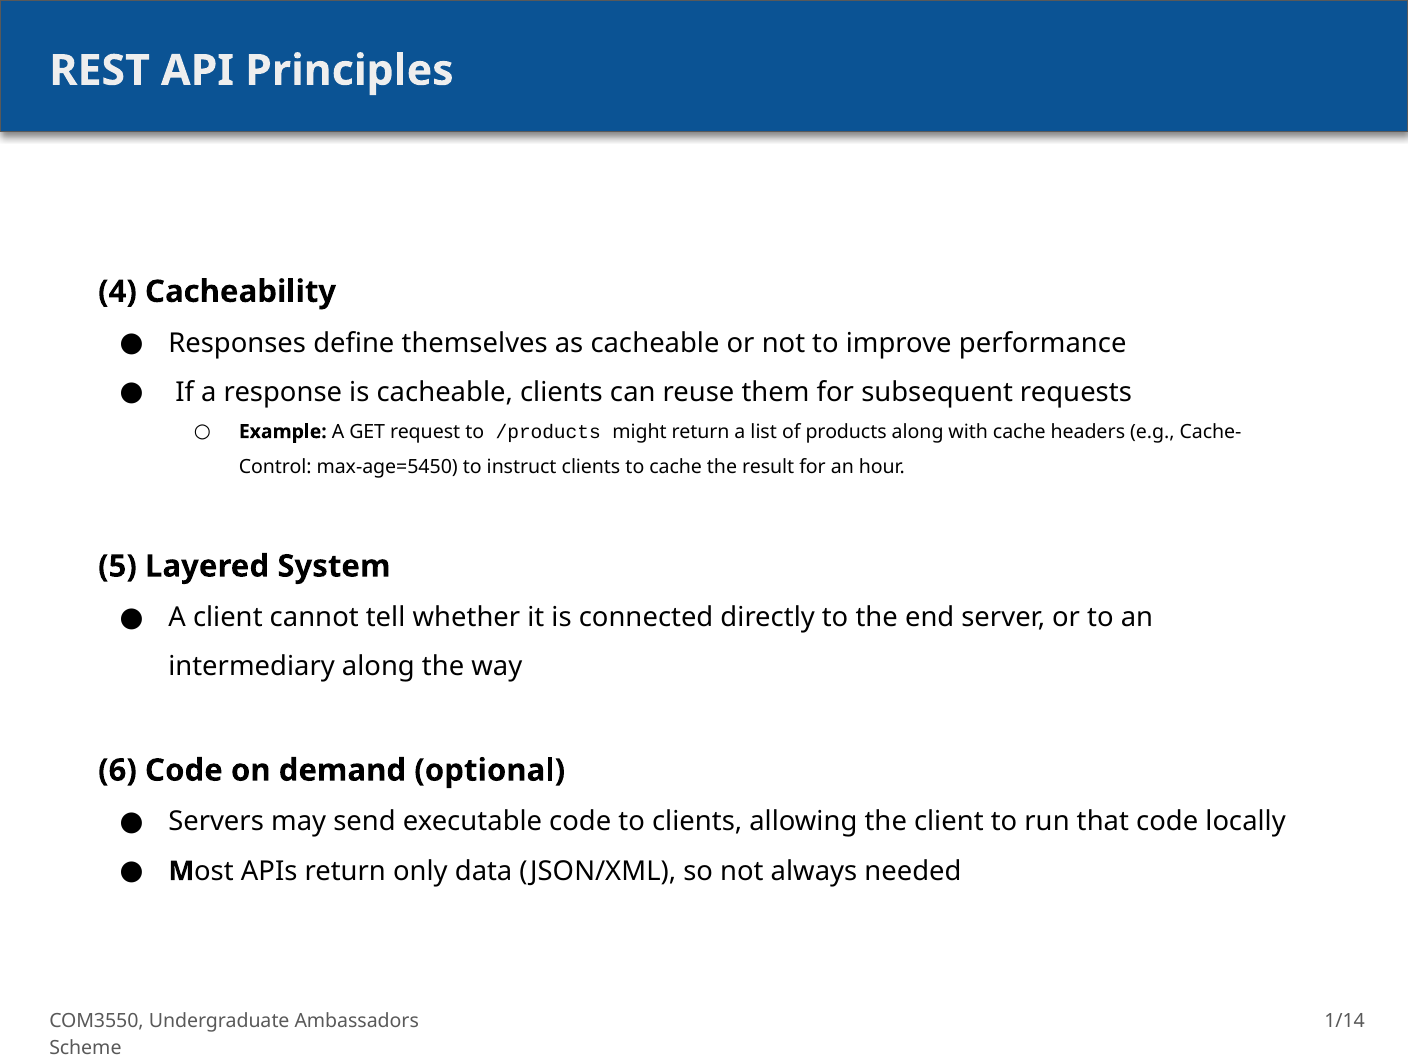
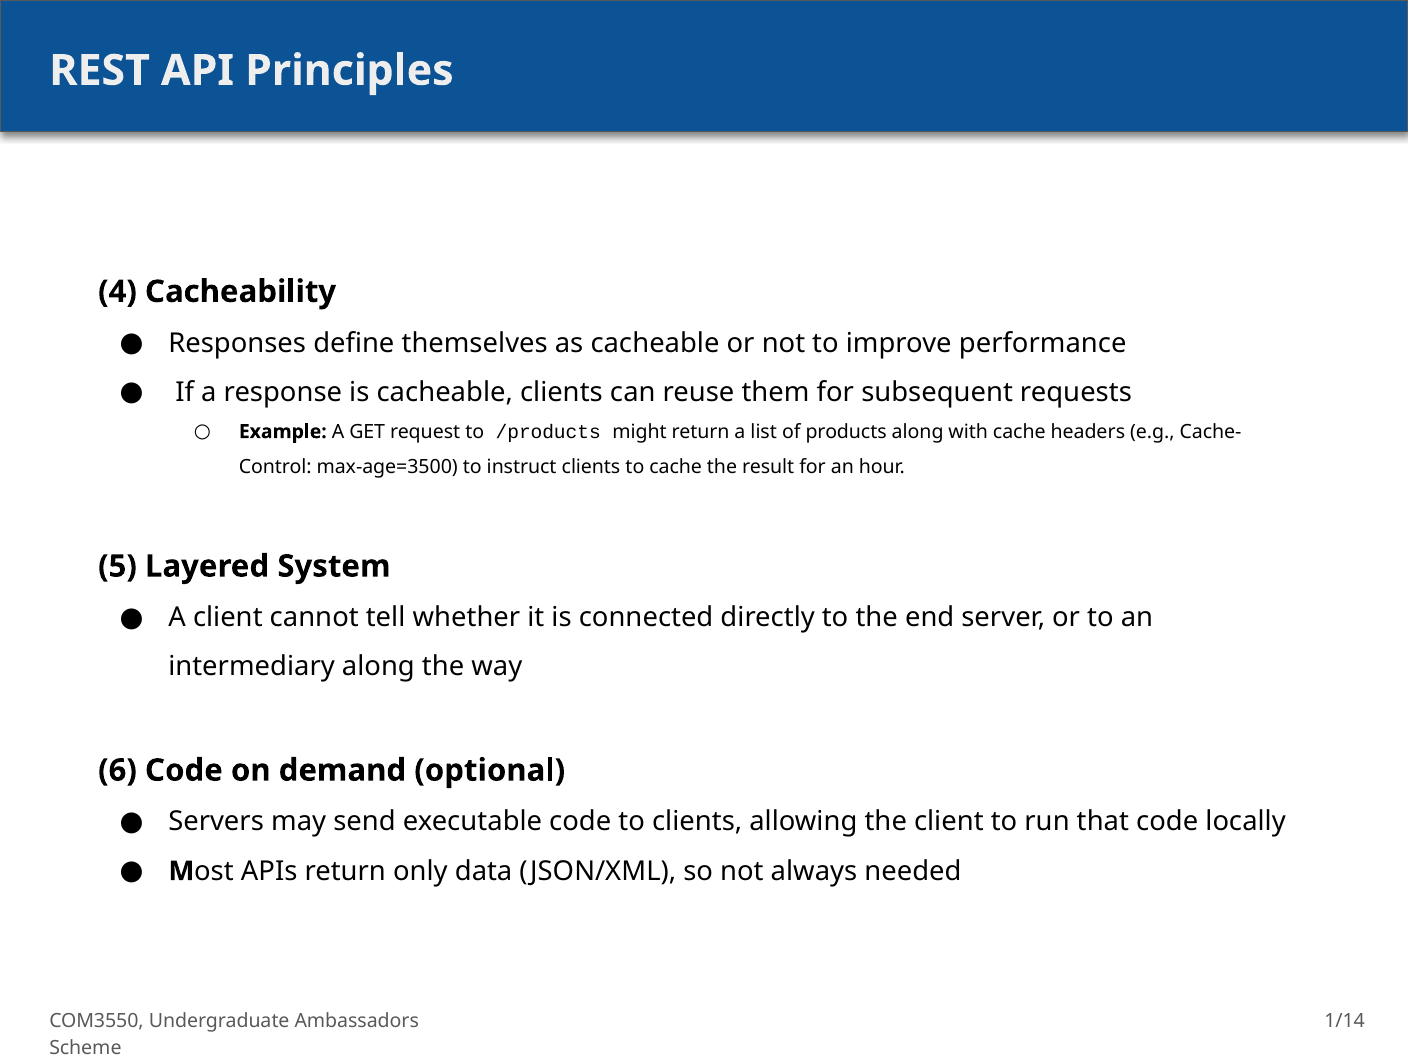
max-age=5450: max-age=5450 -> max-age=3500
